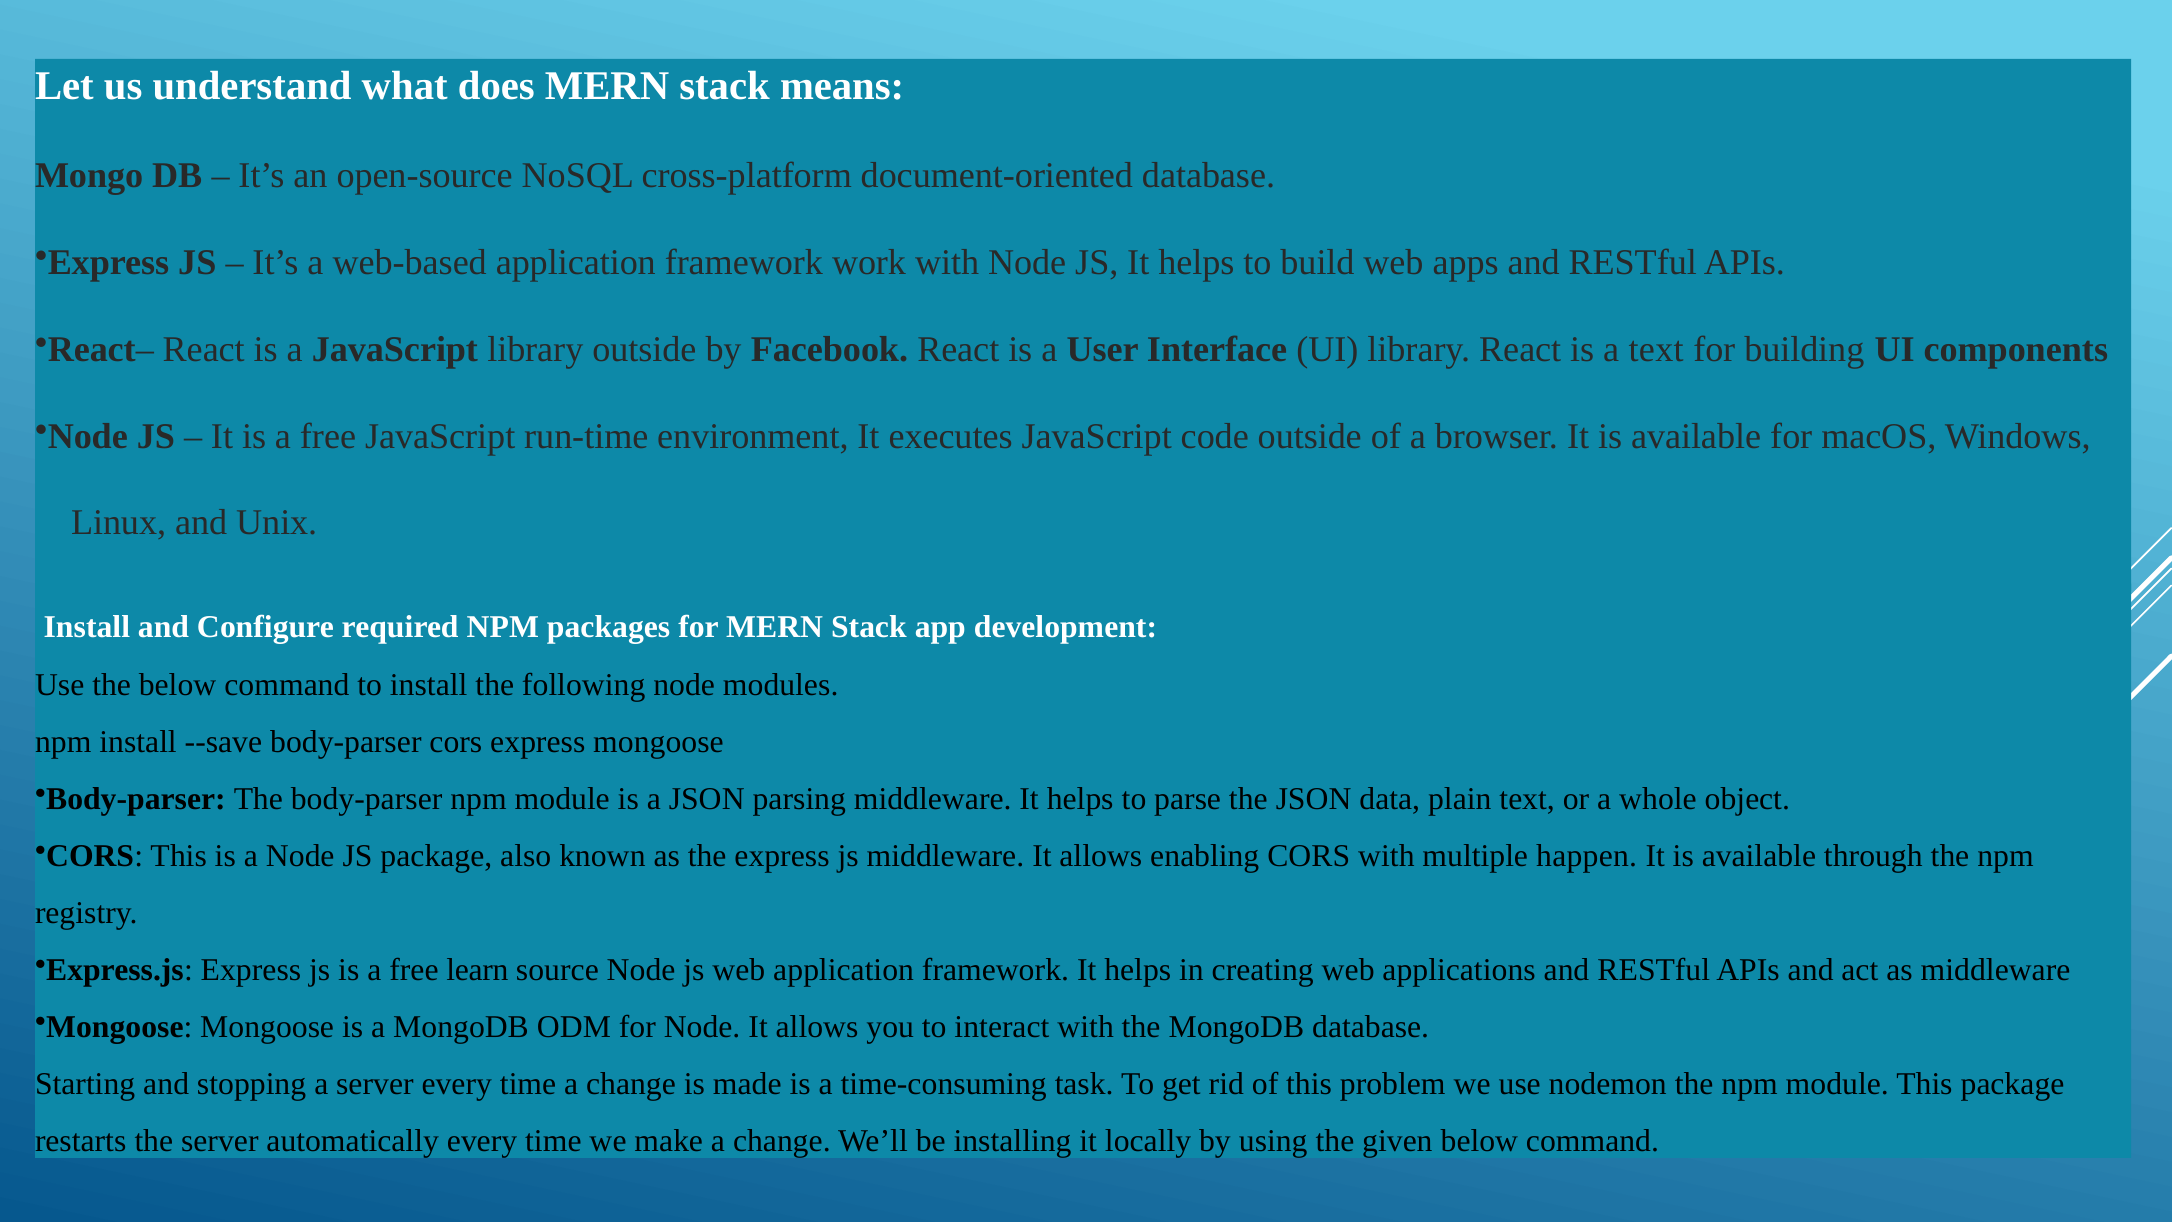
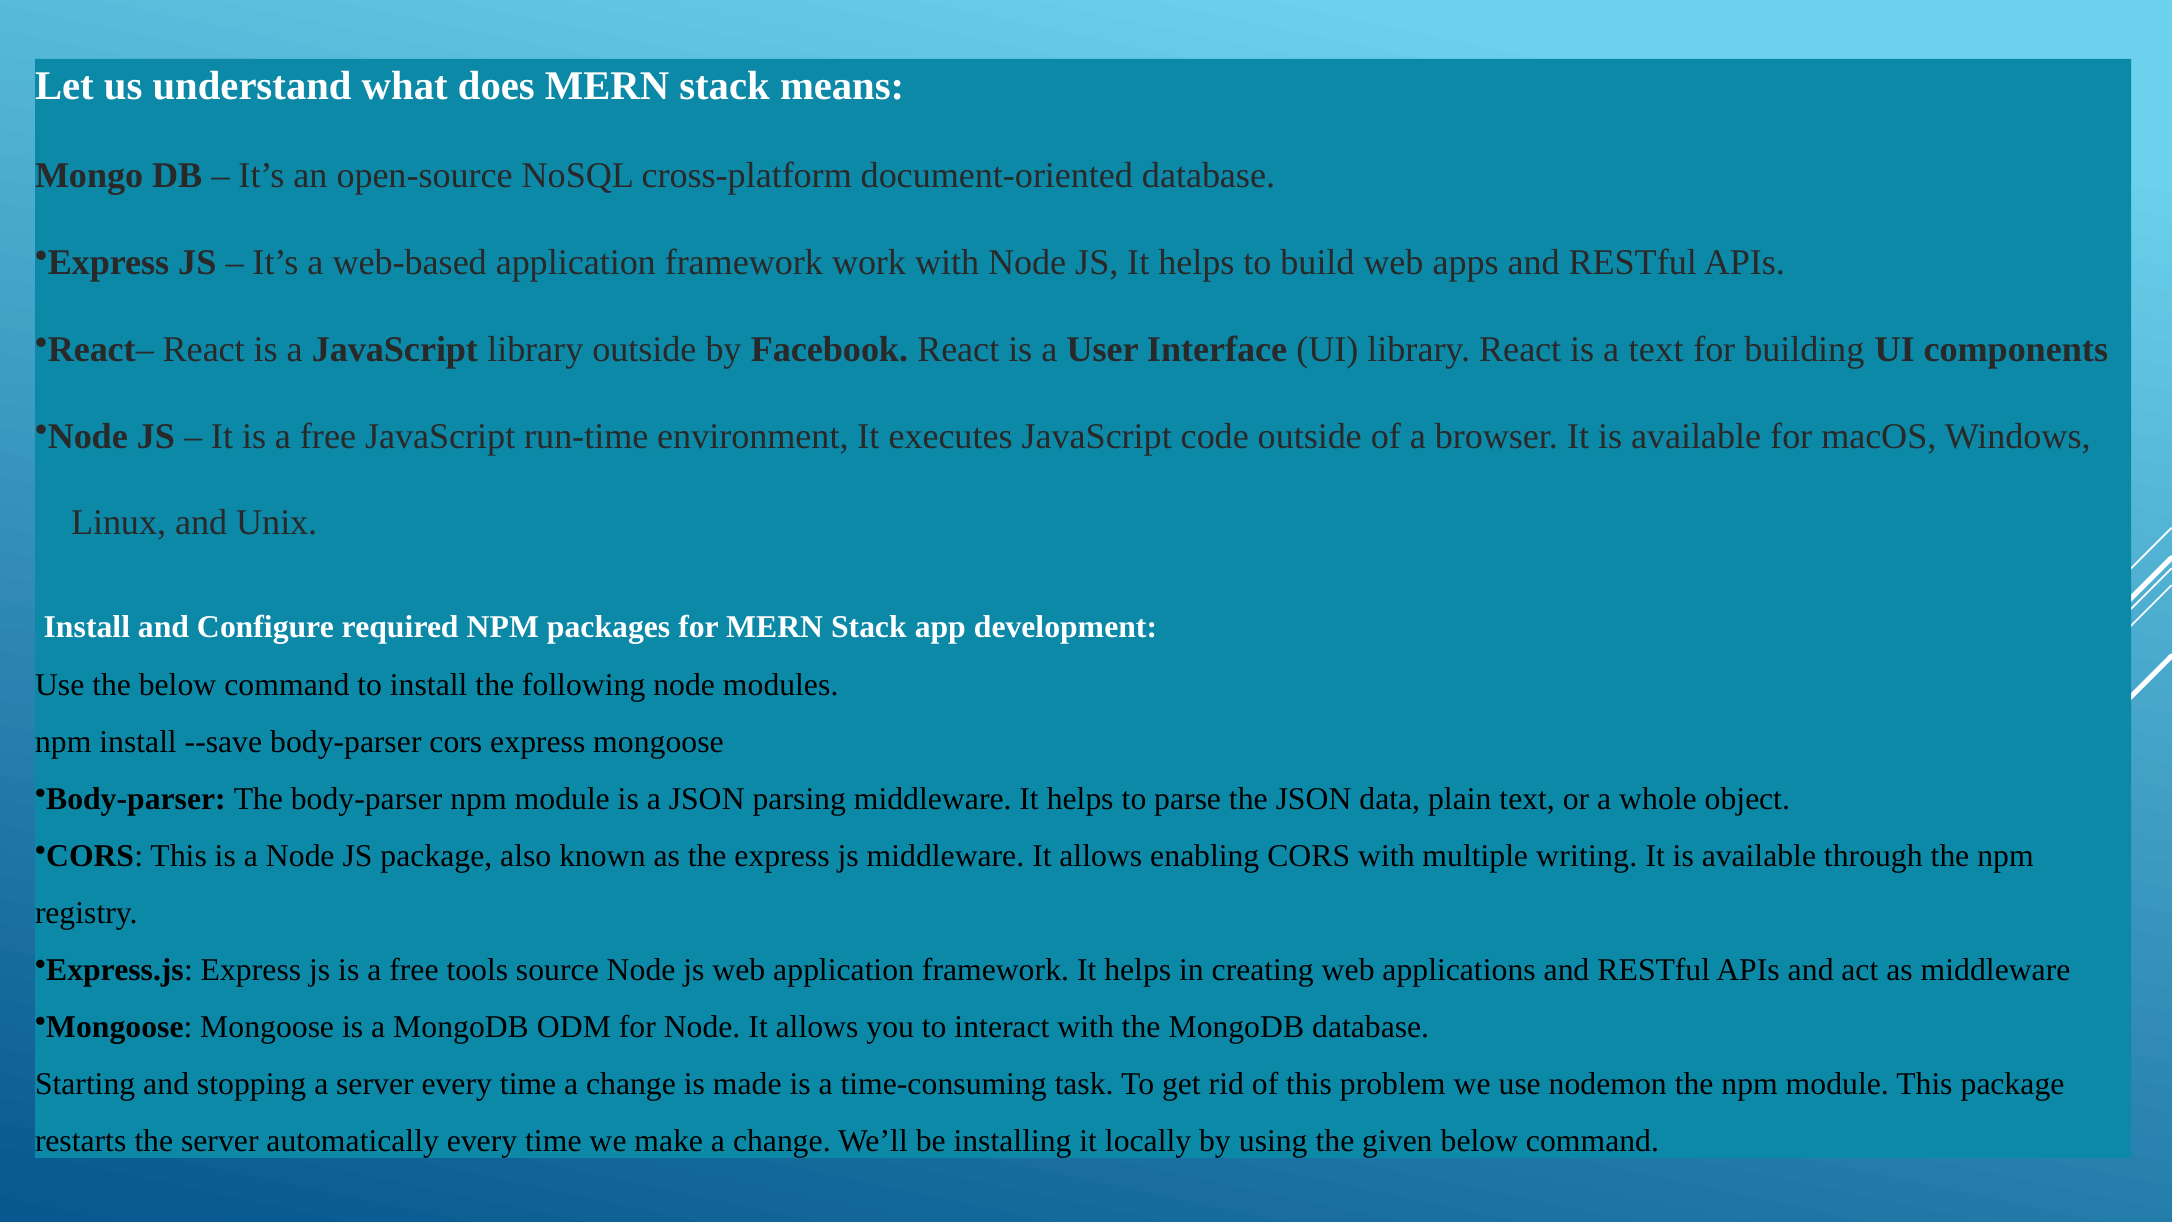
happen: happen -> writing
learn: learn -> tools
